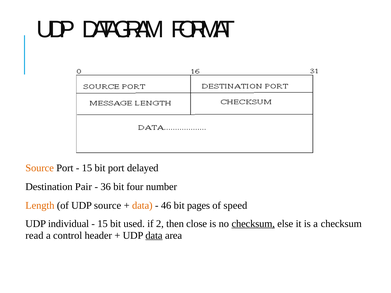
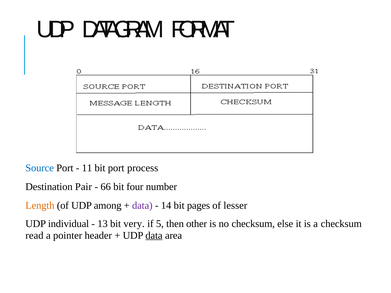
Source at (40, 168) colour: orange -> blue
15 at (87, 168): 15 -> 11
delayed: delayed -> process
36: 36 -> 66
UDP source: source -> among
data at (142, 206) colour: orange -> purple
46: 46 -> 14
speed: speed -> lesser
15 at (103, 224): 15 -> 13
used: used -> very
2: 2 -> 5
close: close -> other
checksum at (253, 224) underline: present -> none
control: control -> pointer
